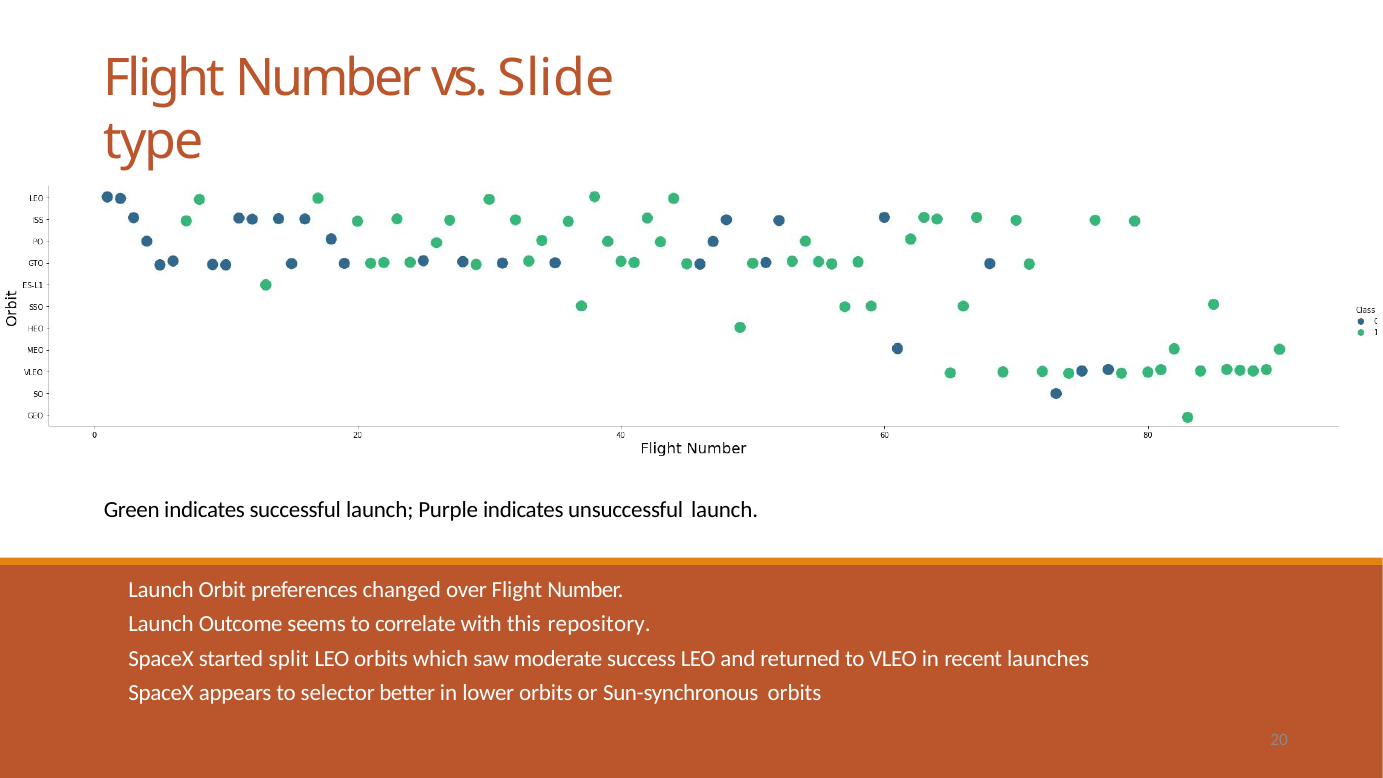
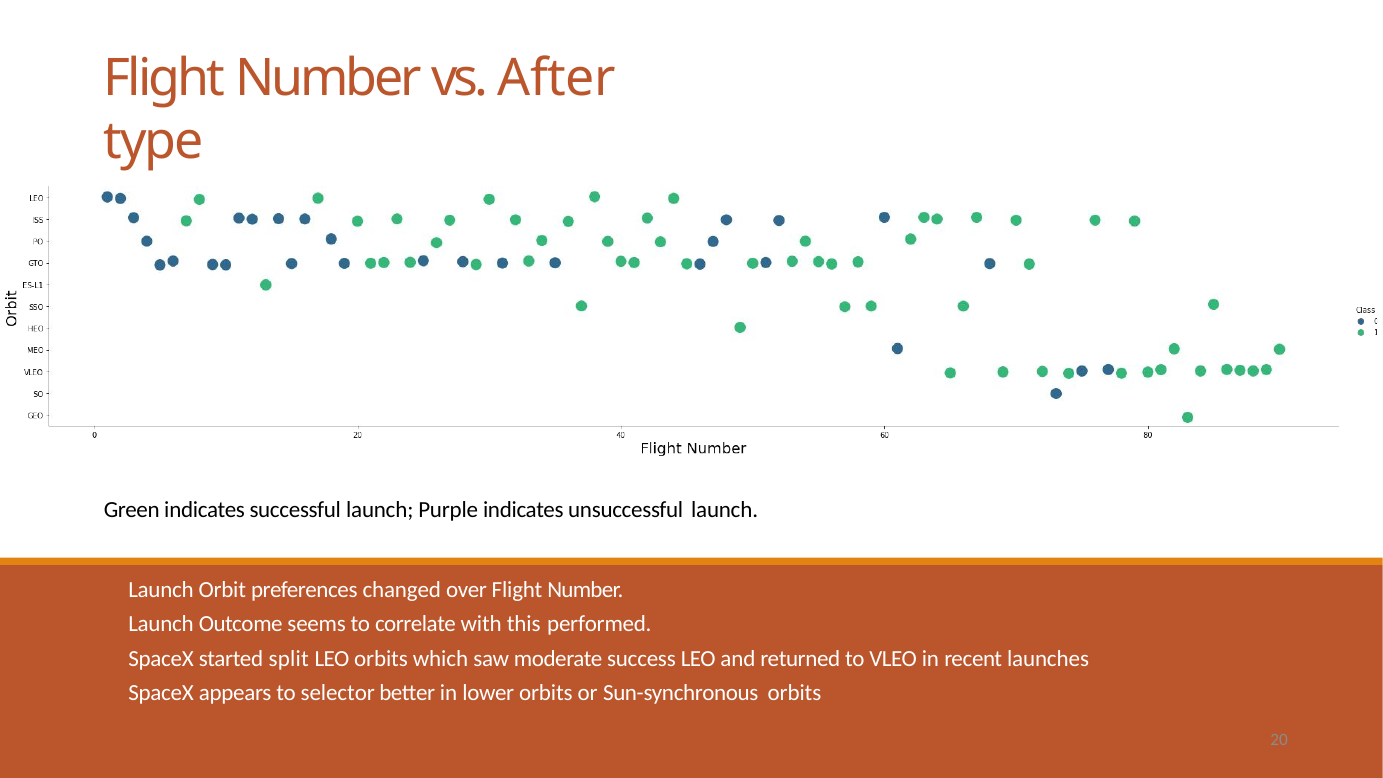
Slide: Slide -> After
repository: repository -> performed
